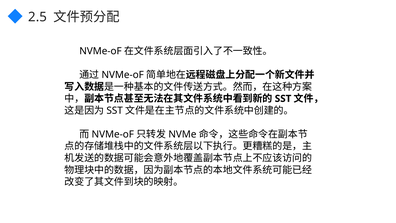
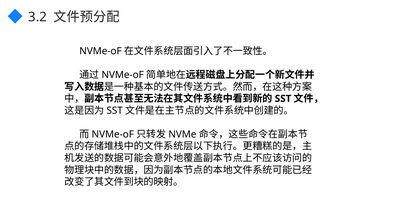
2.5: 2.5 -> 3.2
